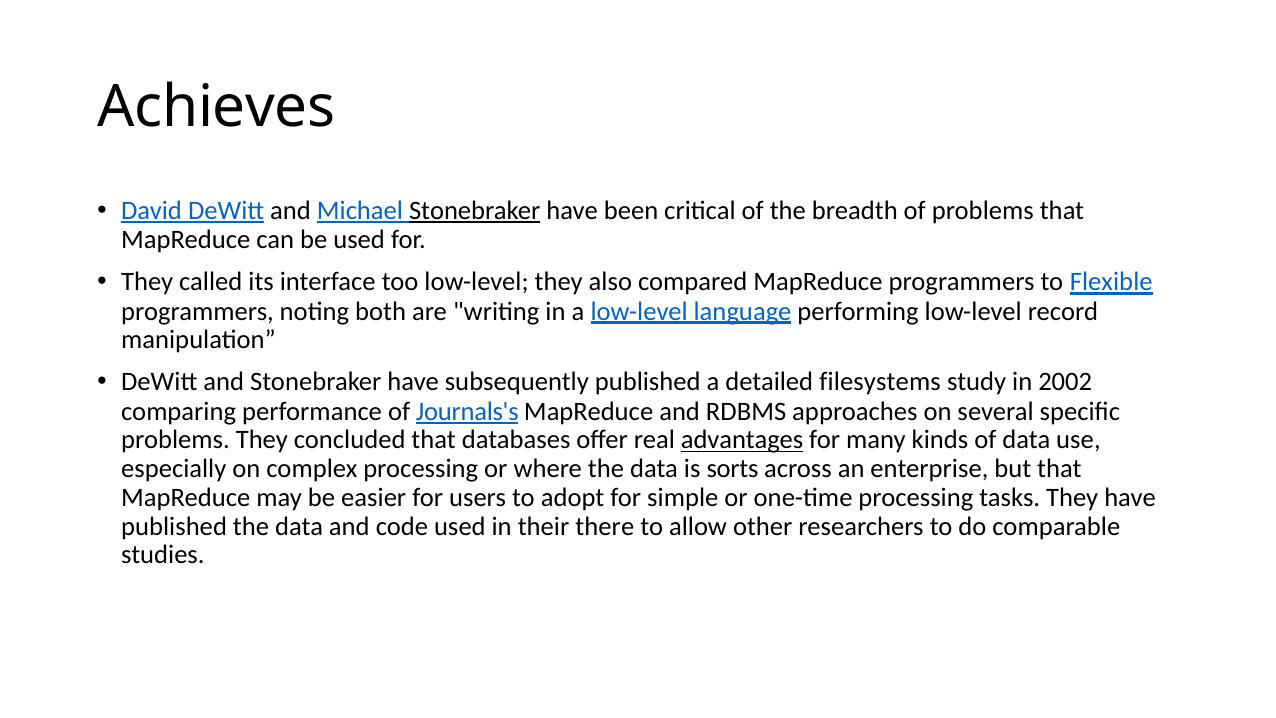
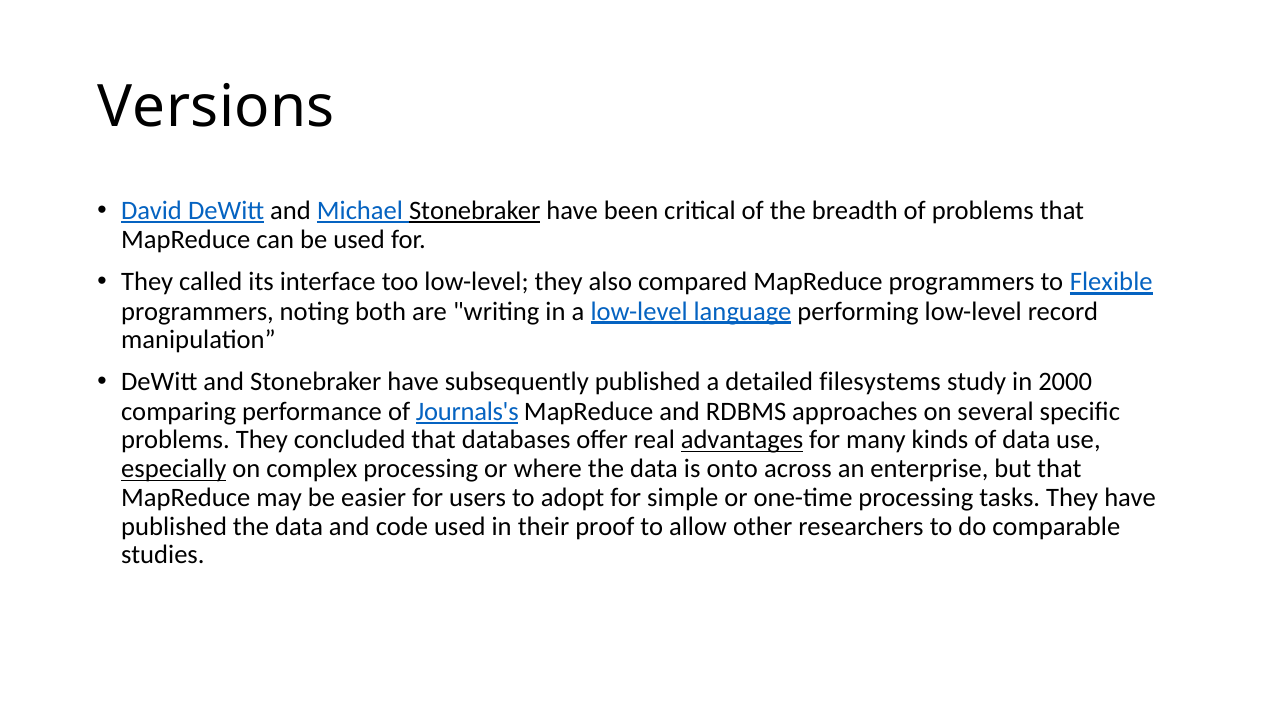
Achieves: Achieves -> Versions
2002: 2002 -> 2000
especially underline: none -> present
sorts: sorts -> onto
there: there -> proof
